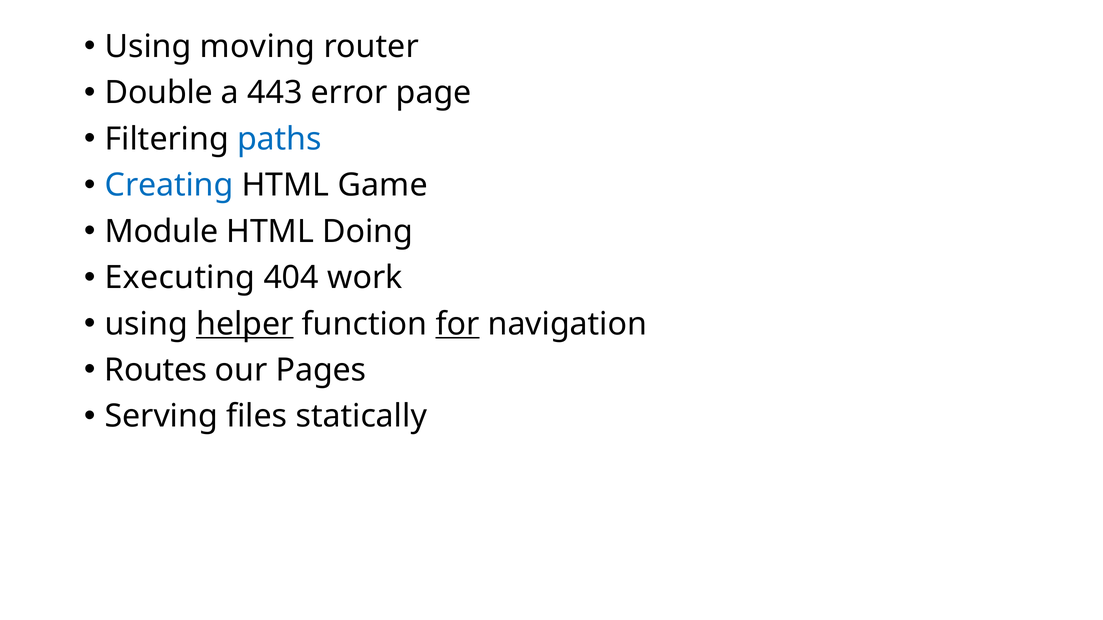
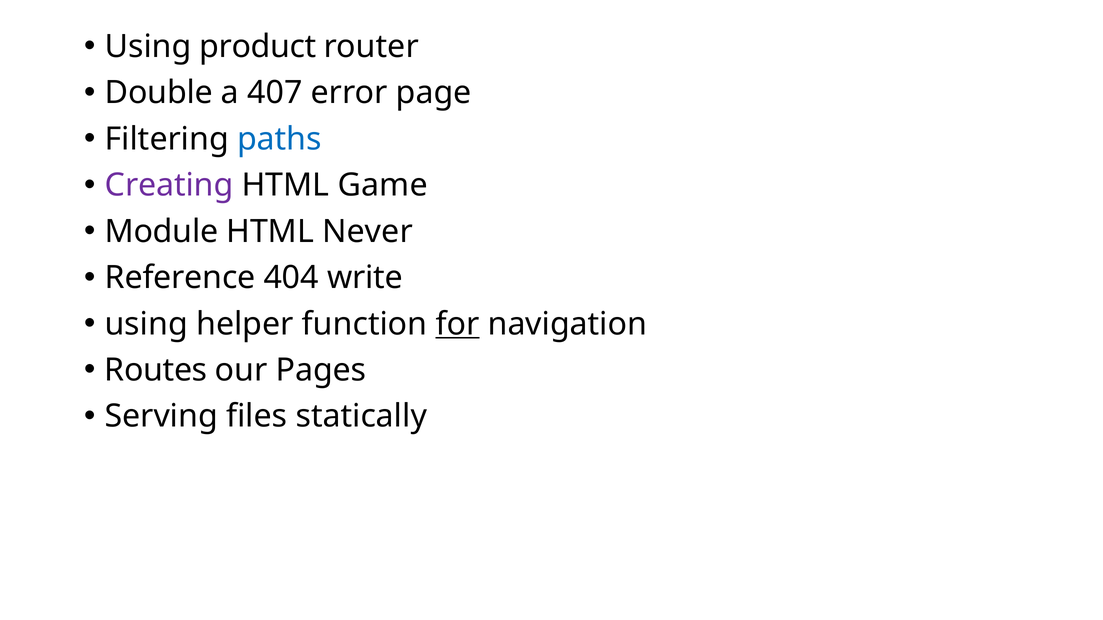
moving: moving -> product
443: 443 -> 407
Creating colour: blue -> purple
Doing: Doing -> Never
Executing: Executing -> Reference
work: work -> write
helper underline: present -> none
